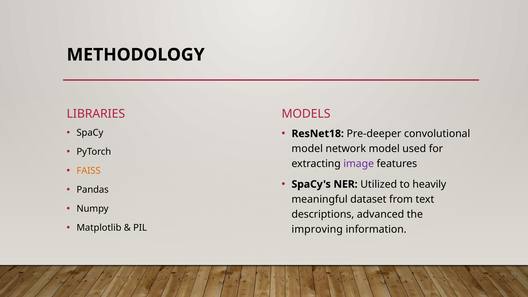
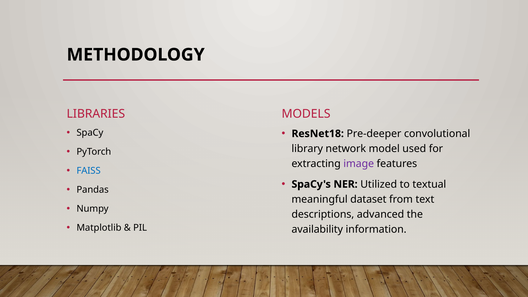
model at (307, 149): model -> library
FAISS colour: orange -> blue
heavily: heavily -> textual
improving: improving -> availability
